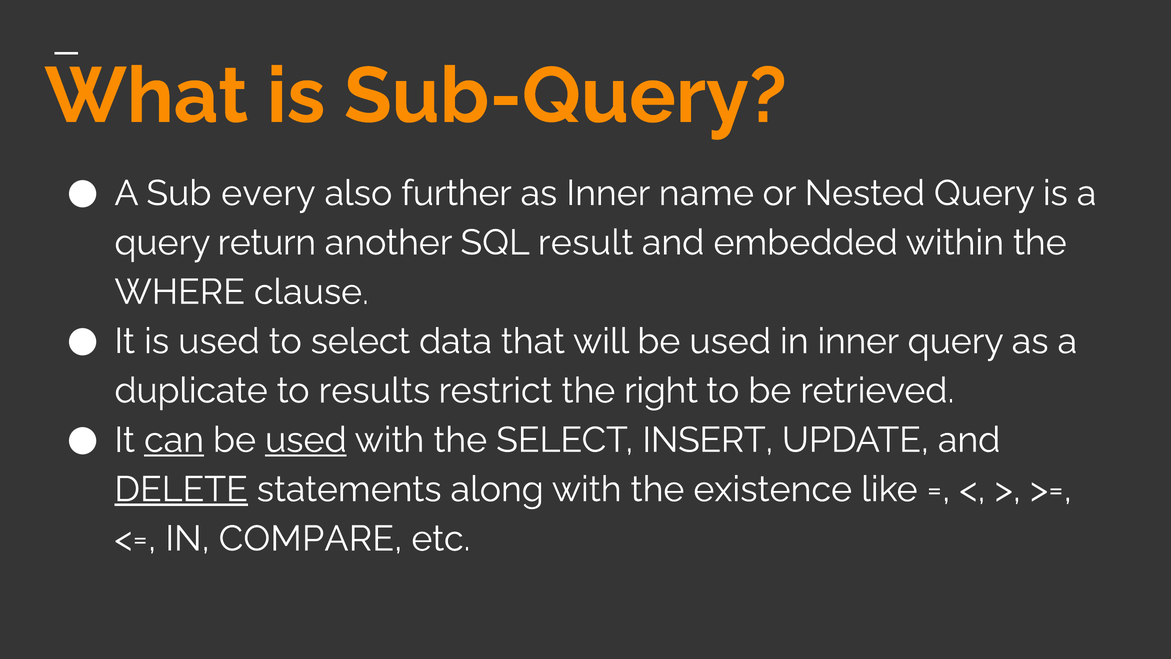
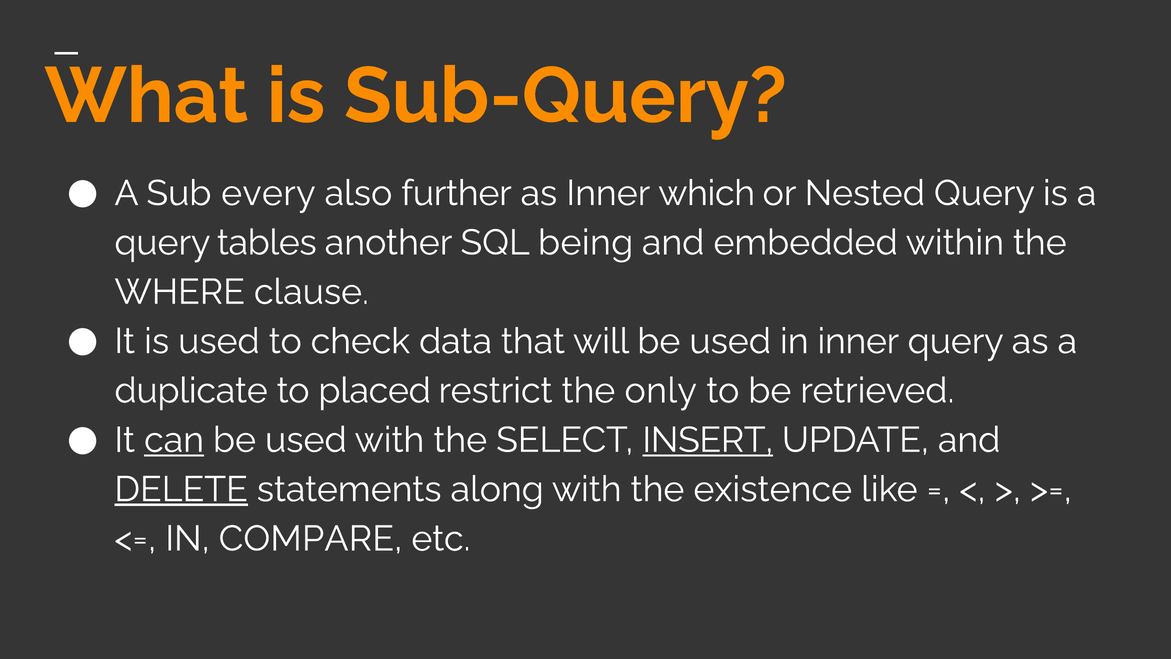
name: name -> which
return: return -> tables
result: result -> being
to select: select -> check
results: results -> placed
right: right -> only
used at (306, 440) underline: present -> none
INSERT underline: none -> present
